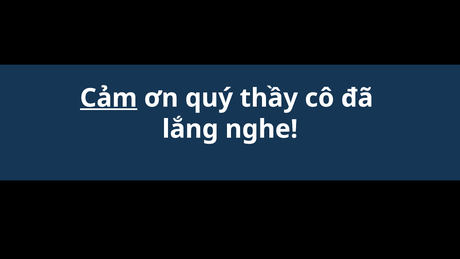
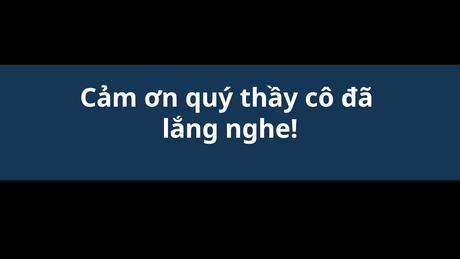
Cảm underline: present -> none
